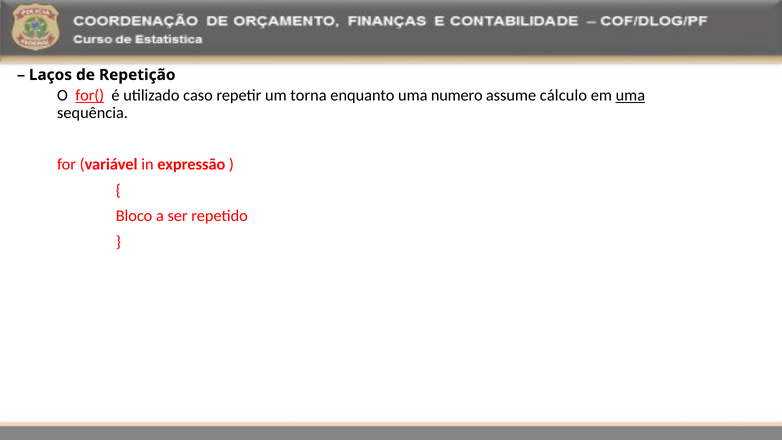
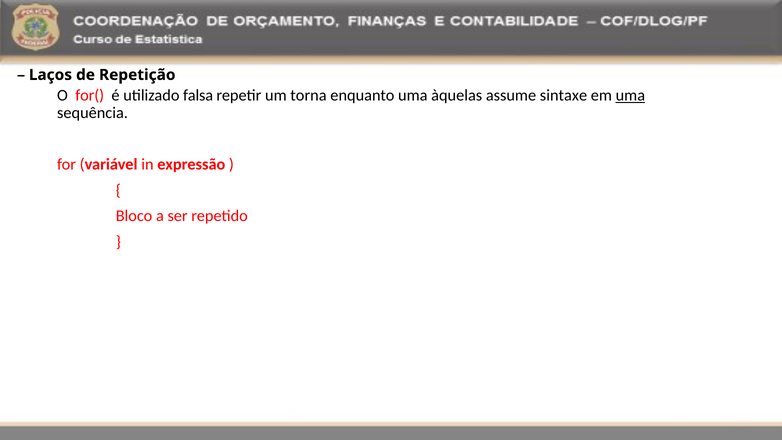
for( underline: present -> none
caso: caso -> falsa
numero: numero -> àquelas
cálculo: cálculo -> sintaxe
